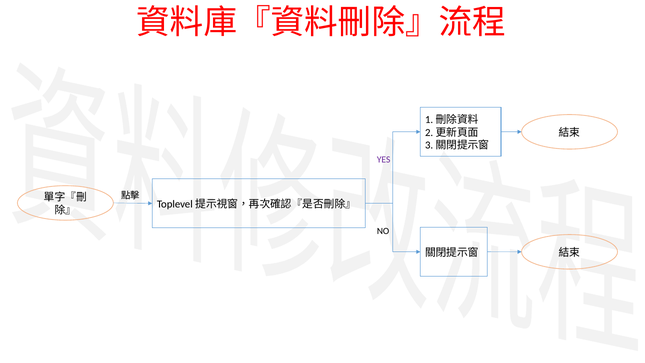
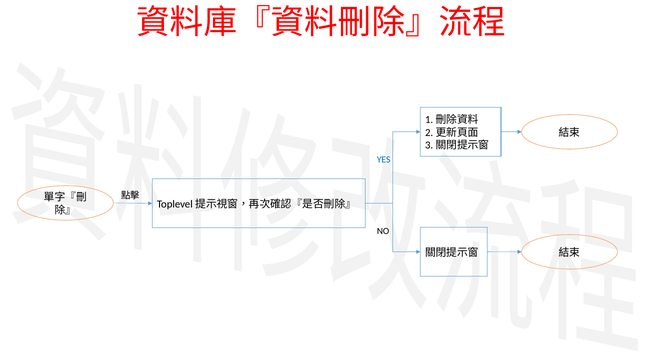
YES colour: purple -> blue
